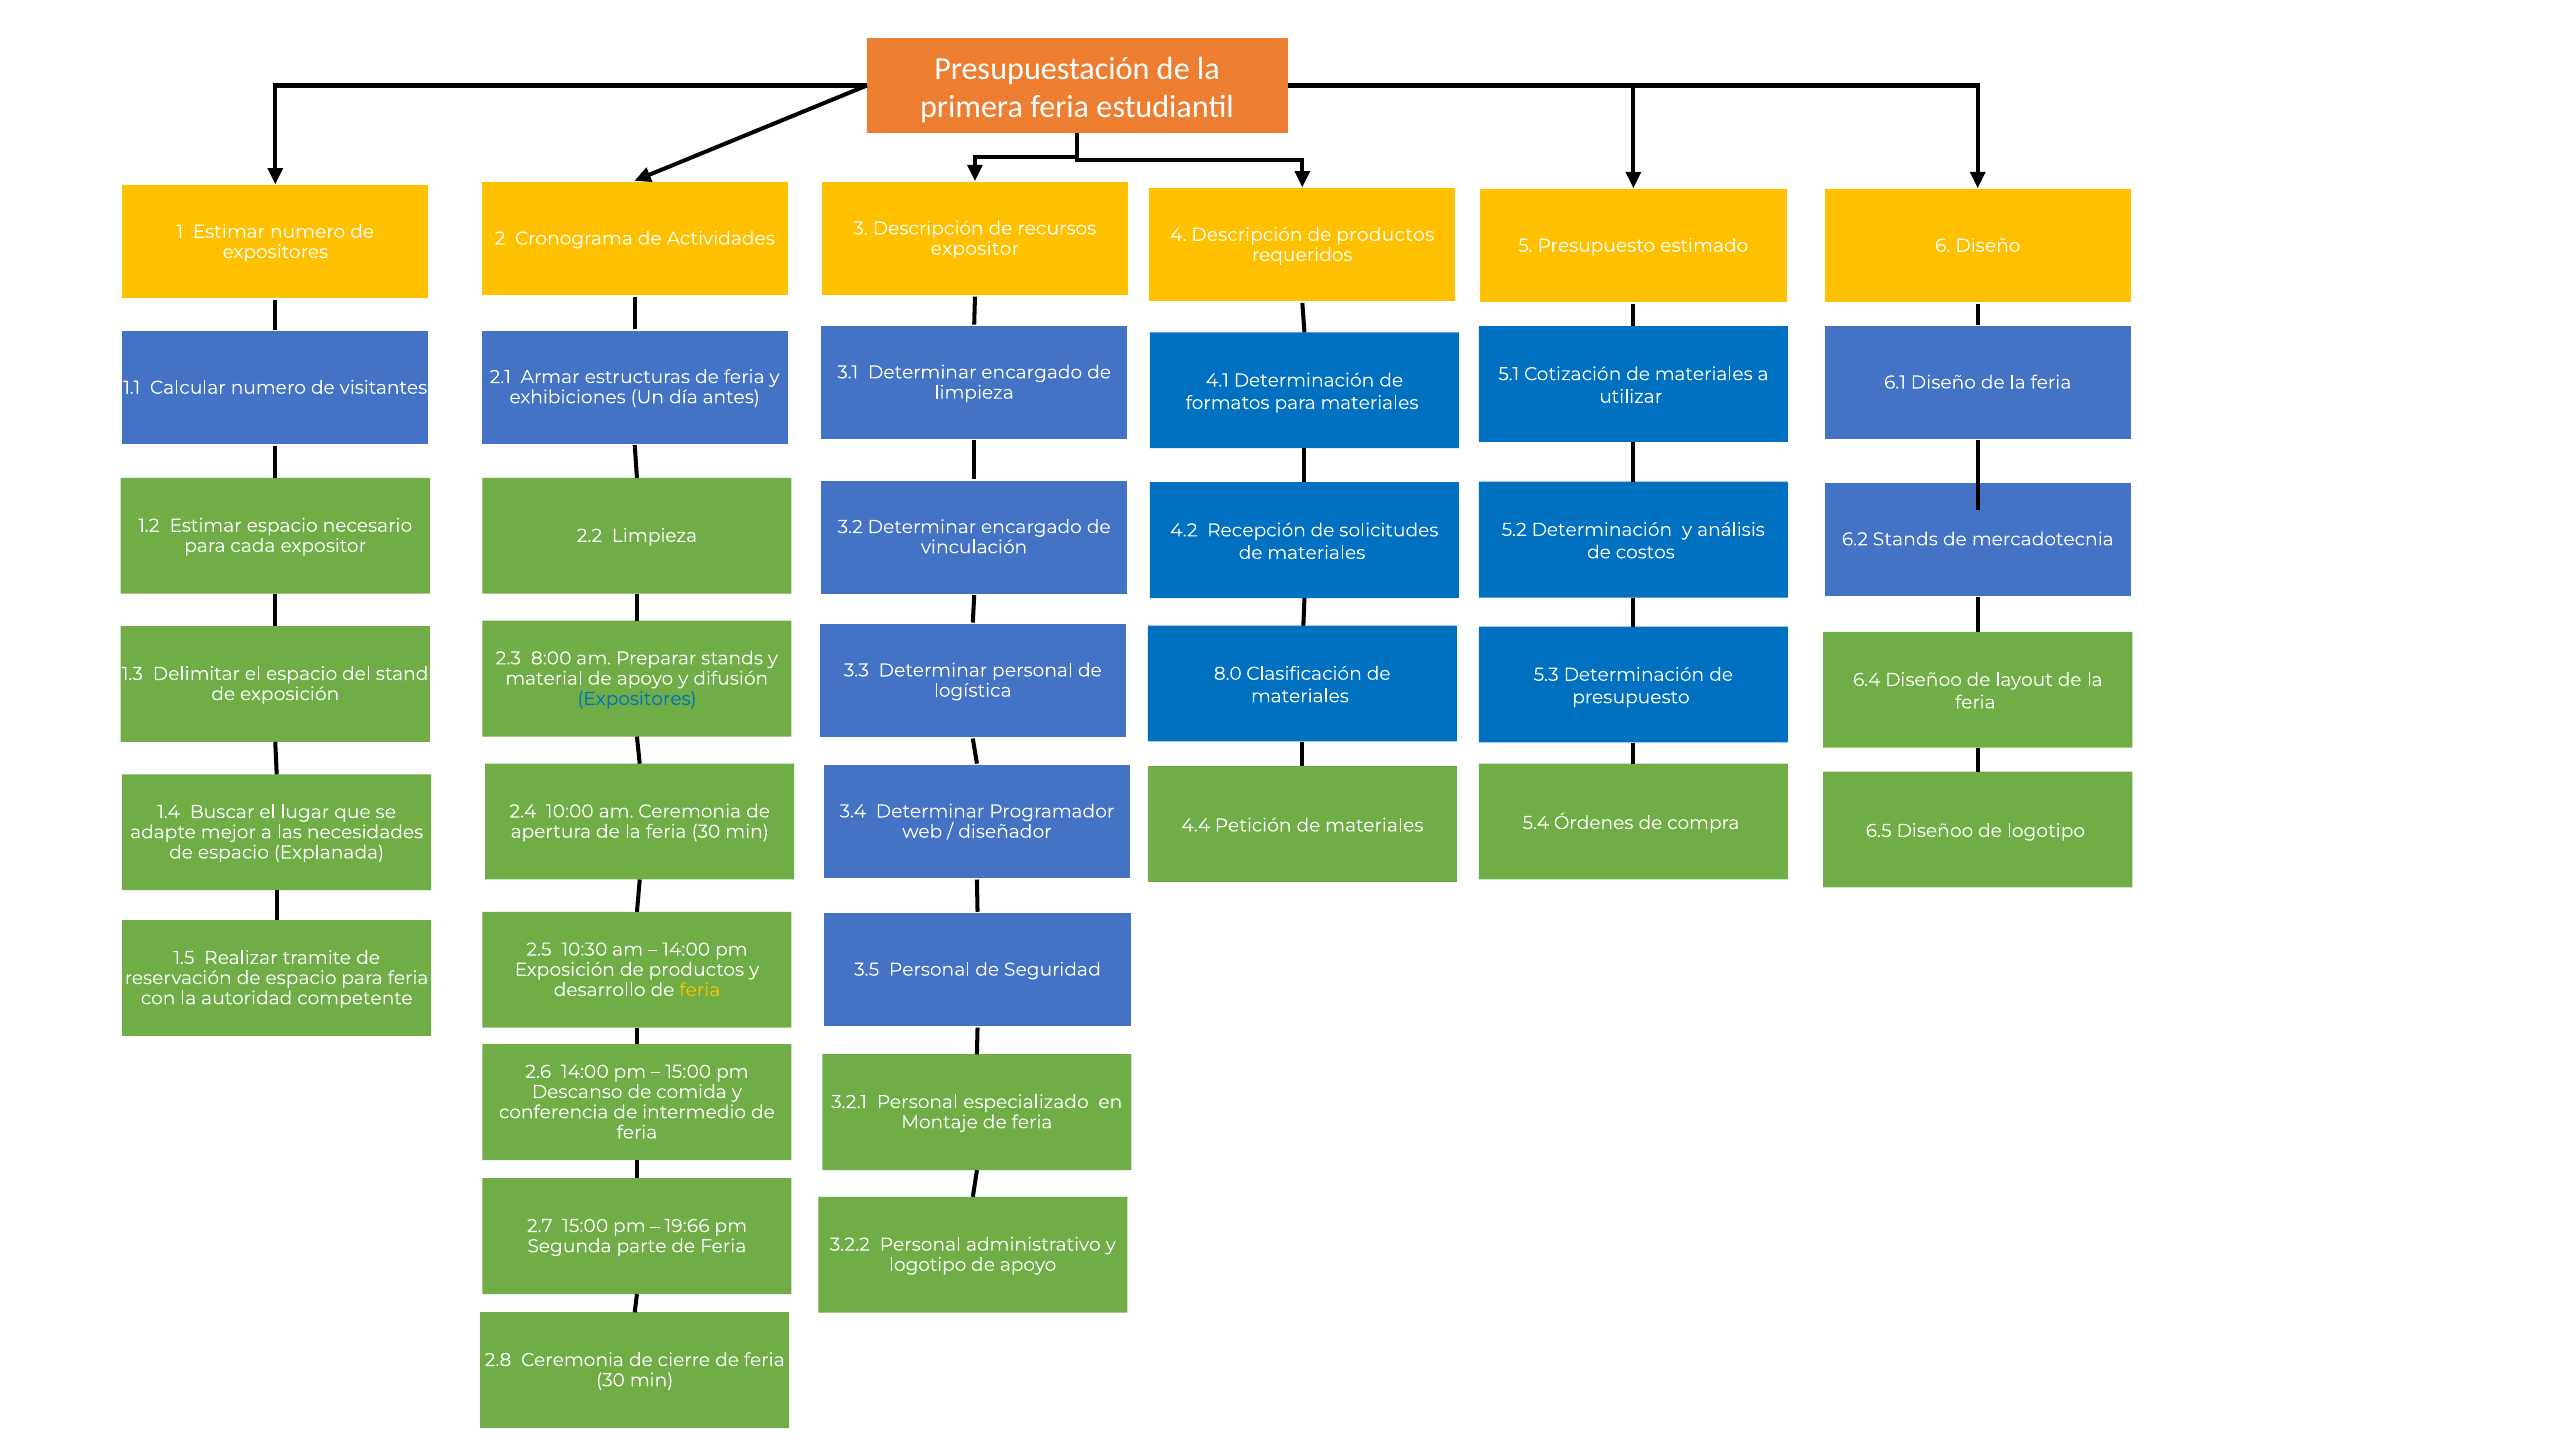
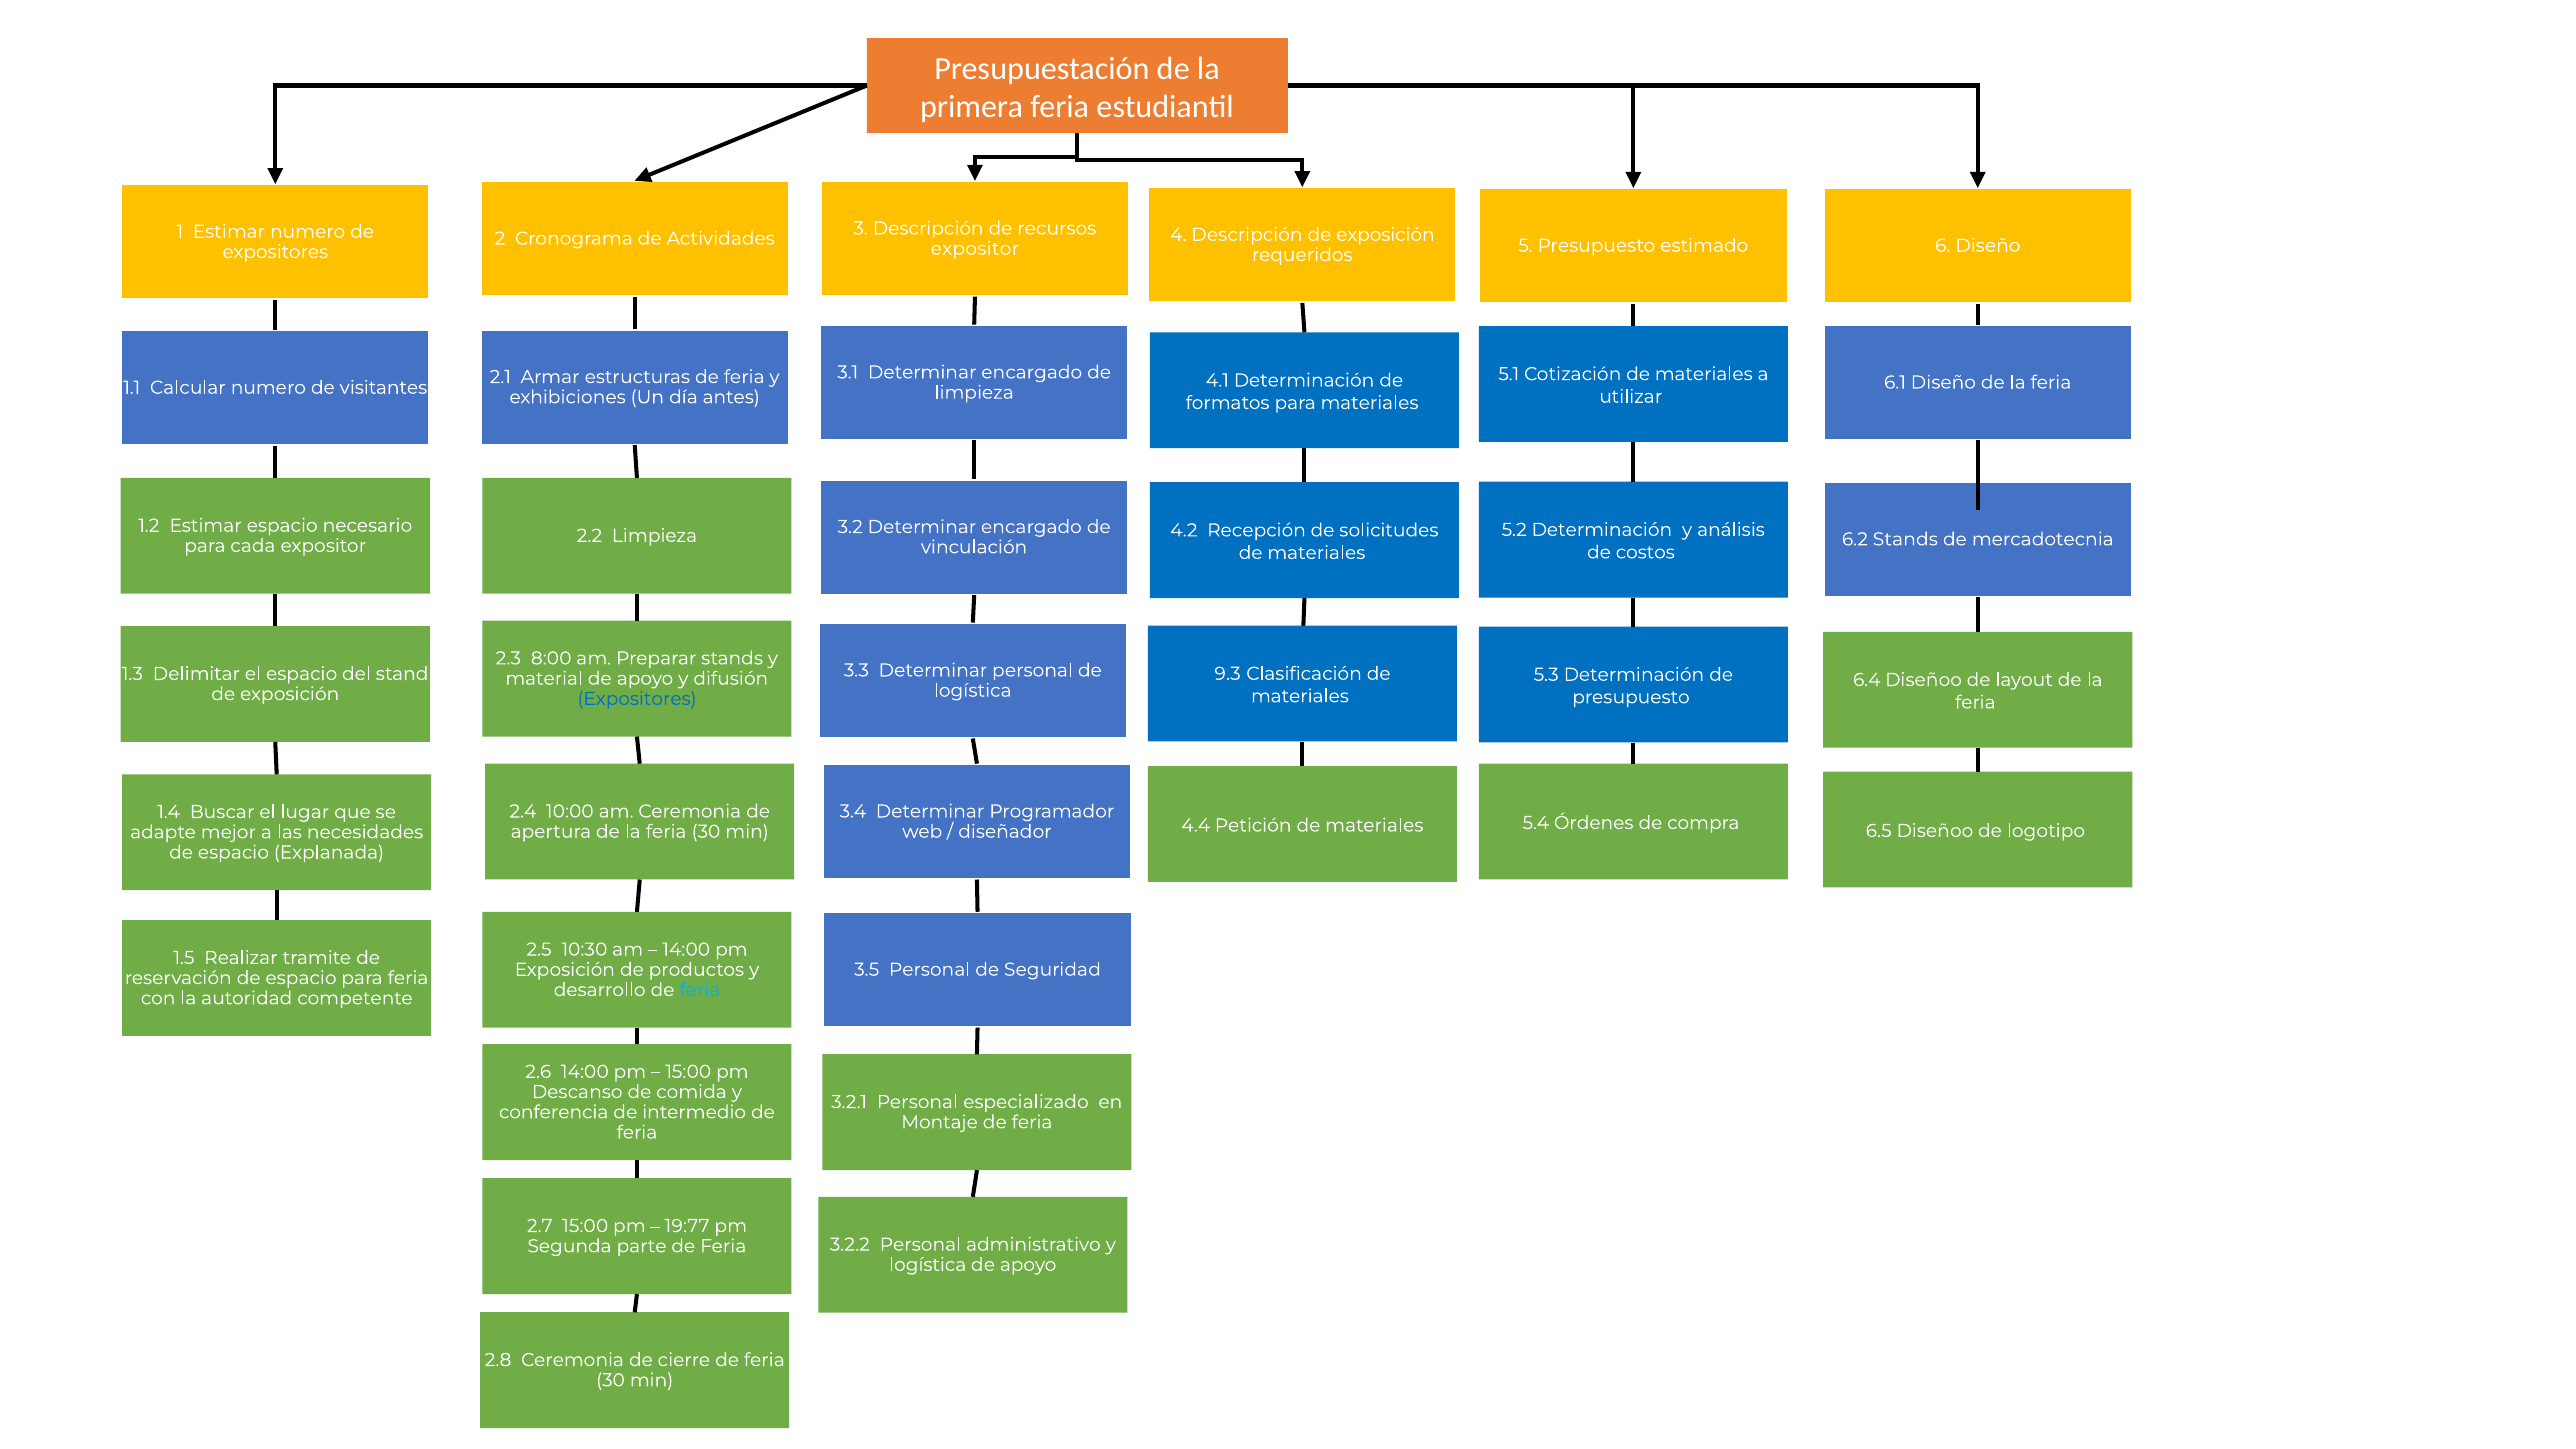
Descripción de productos: productos -> exposición
8.0: 8.0 -> 9.3
feria at (700, 990) colour: yellow -> light blue
19:66: 19:66 -> 19:77
logotipo at (928, 1265): logotipo -> logística
